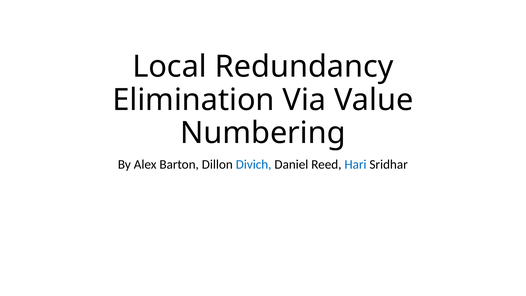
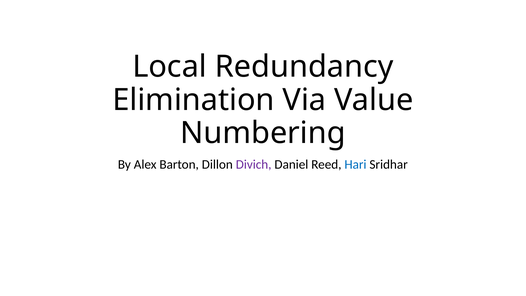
Divich colour: blue -> purple
